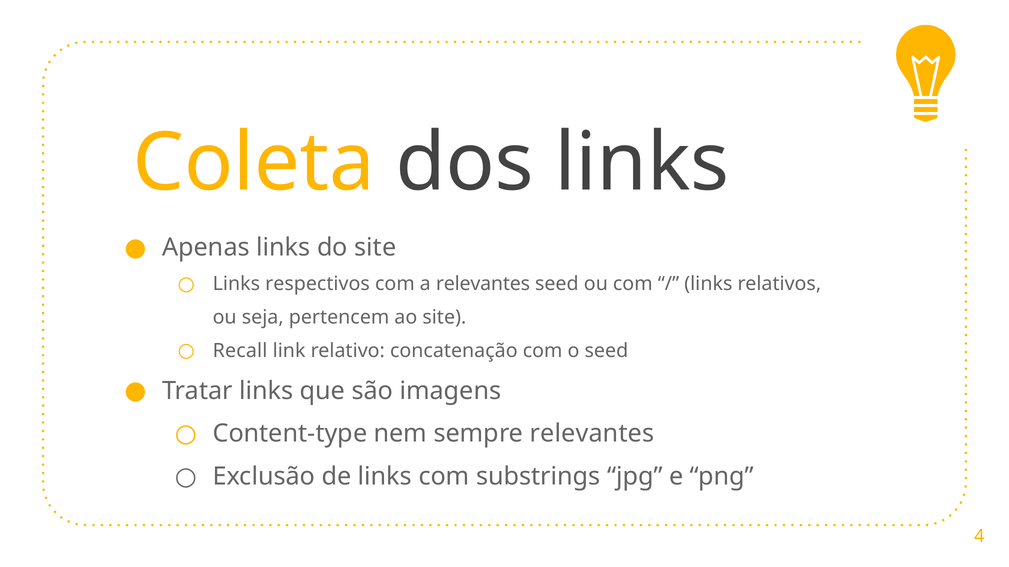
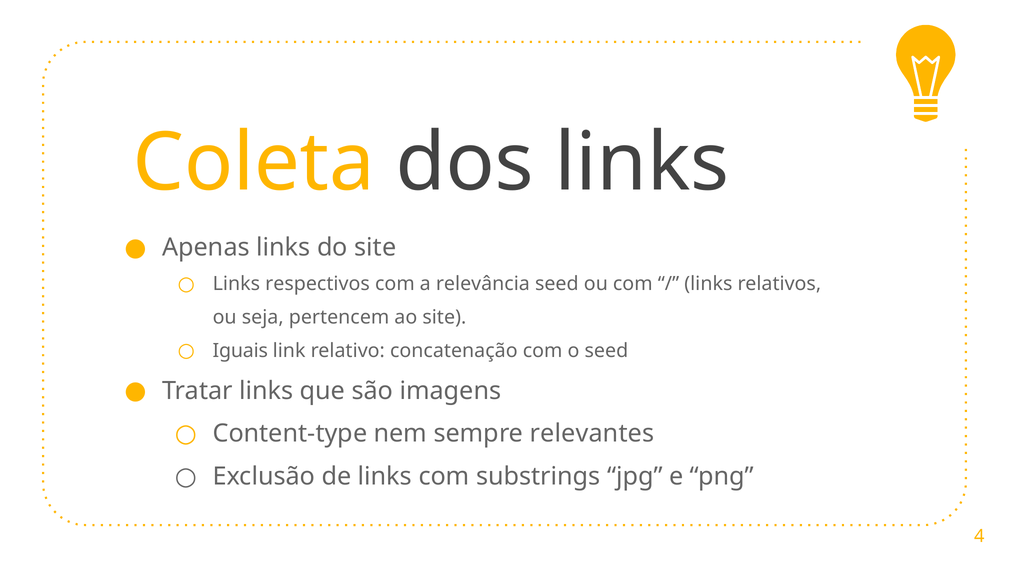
a relevantes: relevantes -> relevância
Recall: Recall -> Iguais
